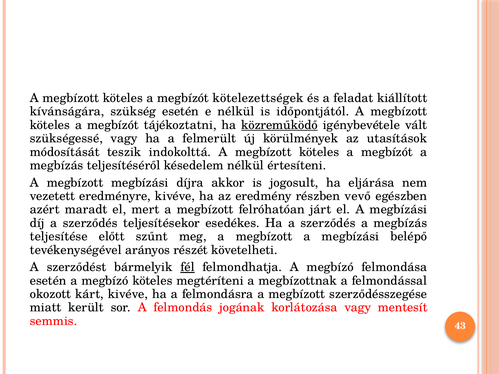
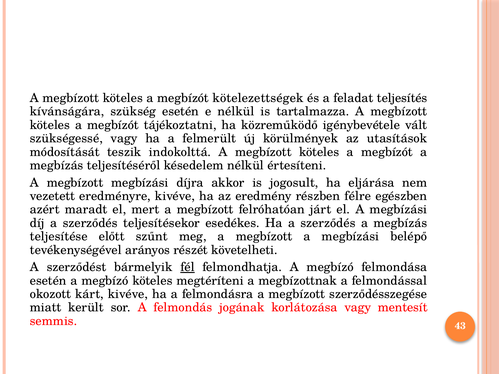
kiállított: kiállított -> teljesítés
időpontjától: időpontjától -> tartalmazza
közreműködő underline: present -> none
vevő: vevő -> félre
